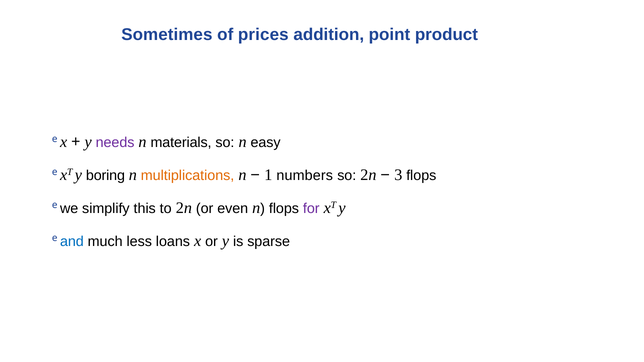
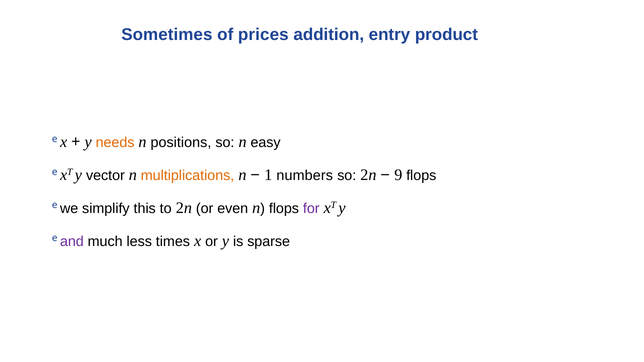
point: point -> entry
needs colour: purple -> orange
materials: materials -> positions
boring: boring -> vector
3: 3 -> 9
and colour: blue -> purple
loans: loans -> times
